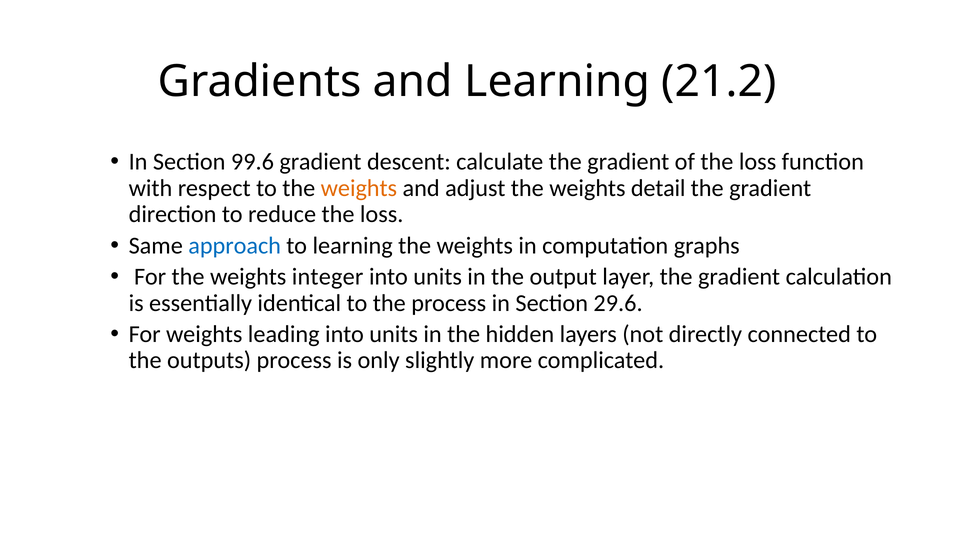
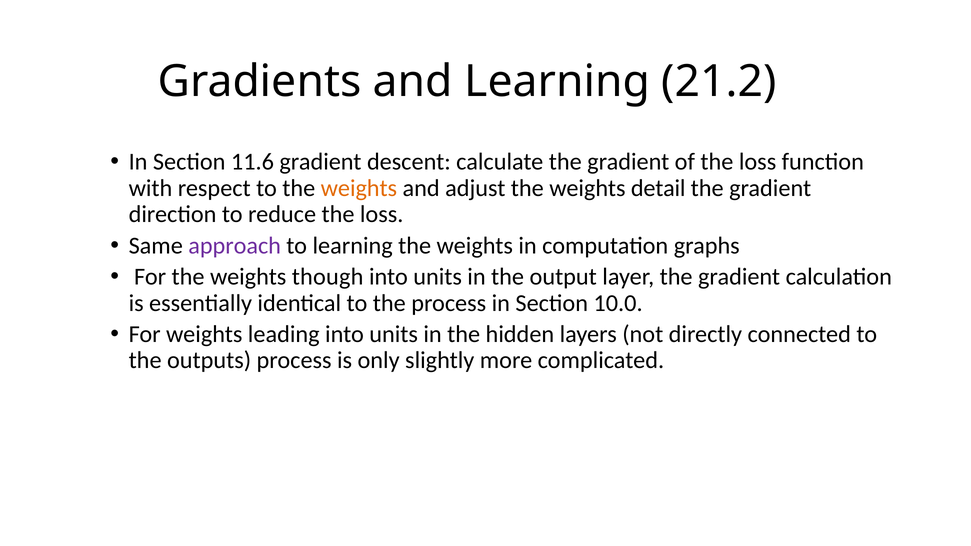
99.6: 99.6 -> 11.6
approach colour: blue -> purple
integer: integer -> though
29.6: 29.6 -> 10.0
